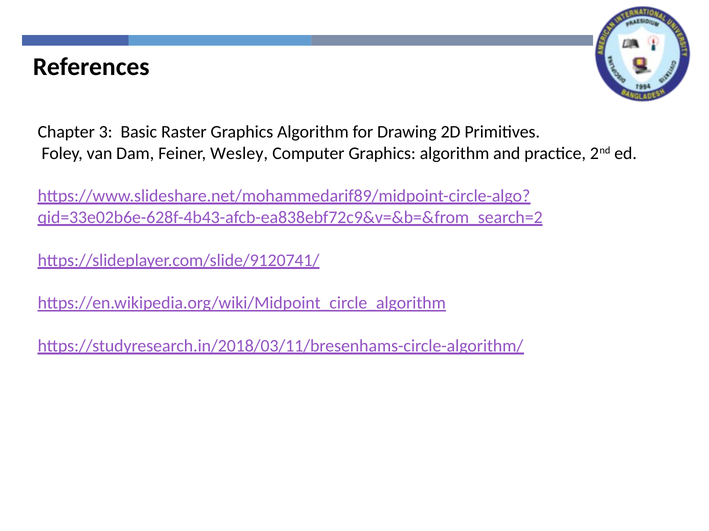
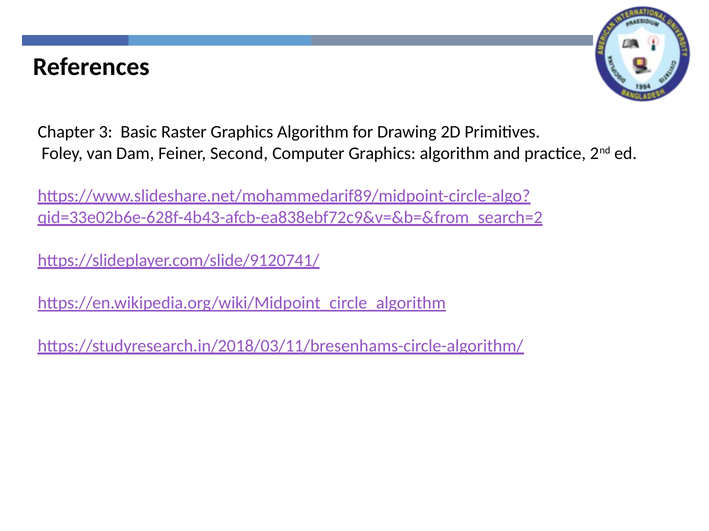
Wesley: Wesley -> Second
